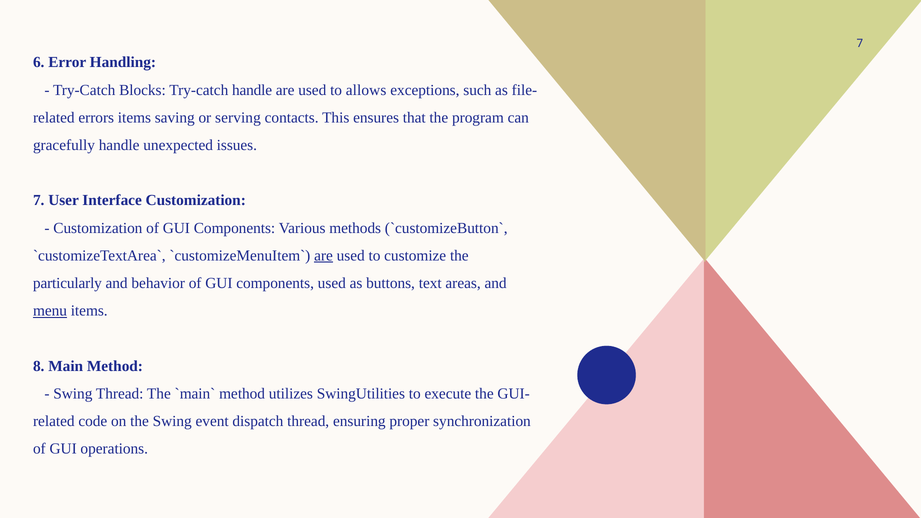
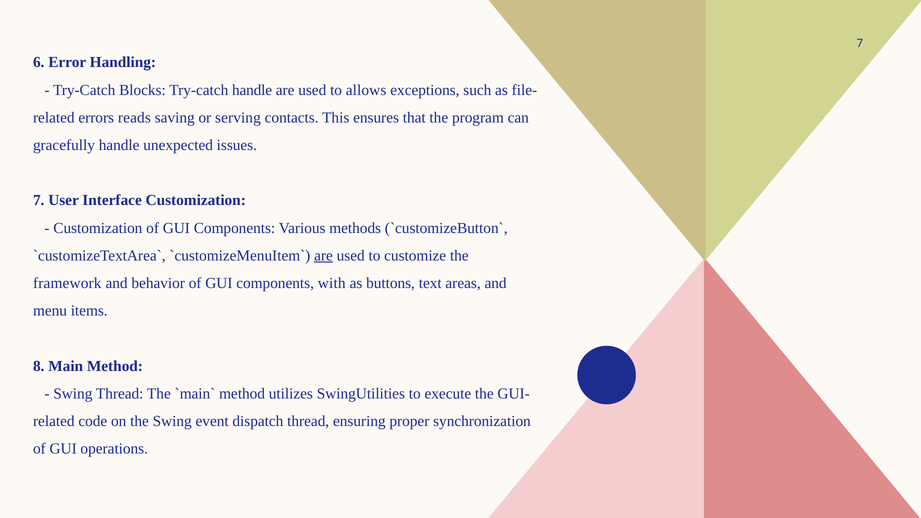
errors items: items -> reads
particularly: particularly -> framework
components used: used -> with
menu underline: present -> none
